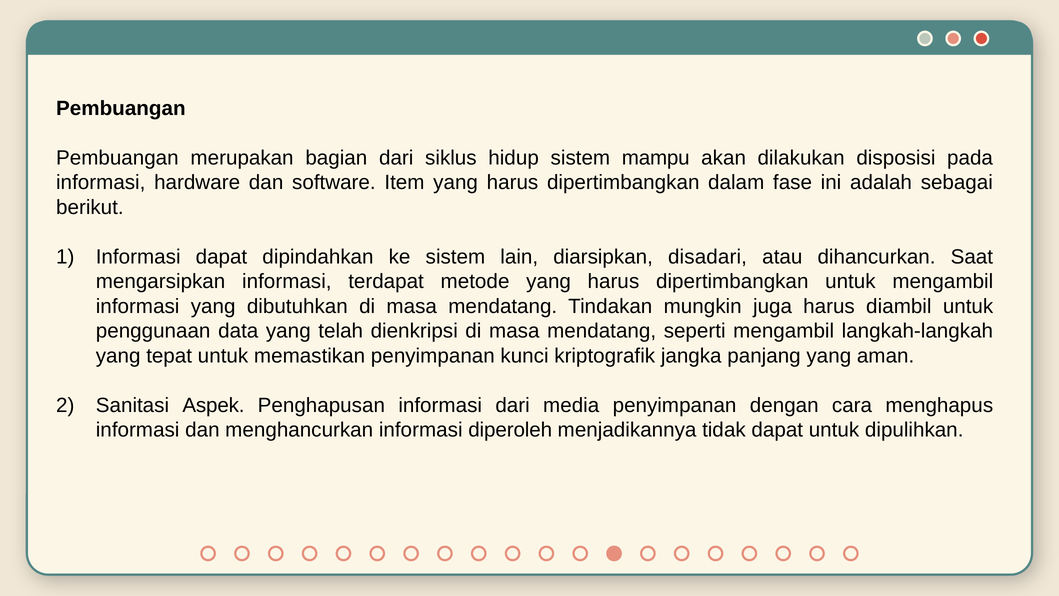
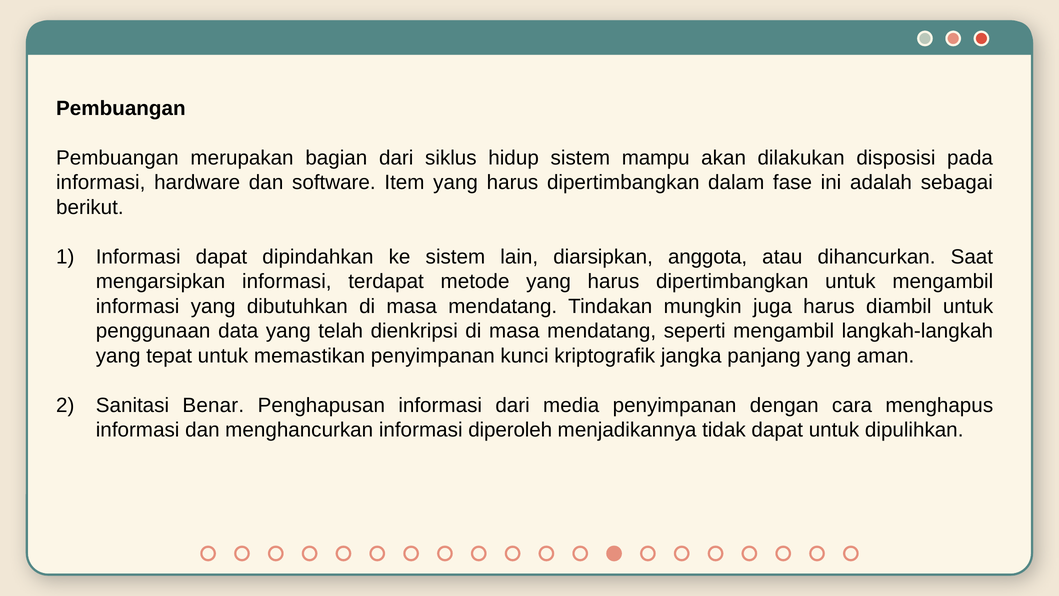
disadari: disadari -> anggota
Aspek: Aspek -> Benar
